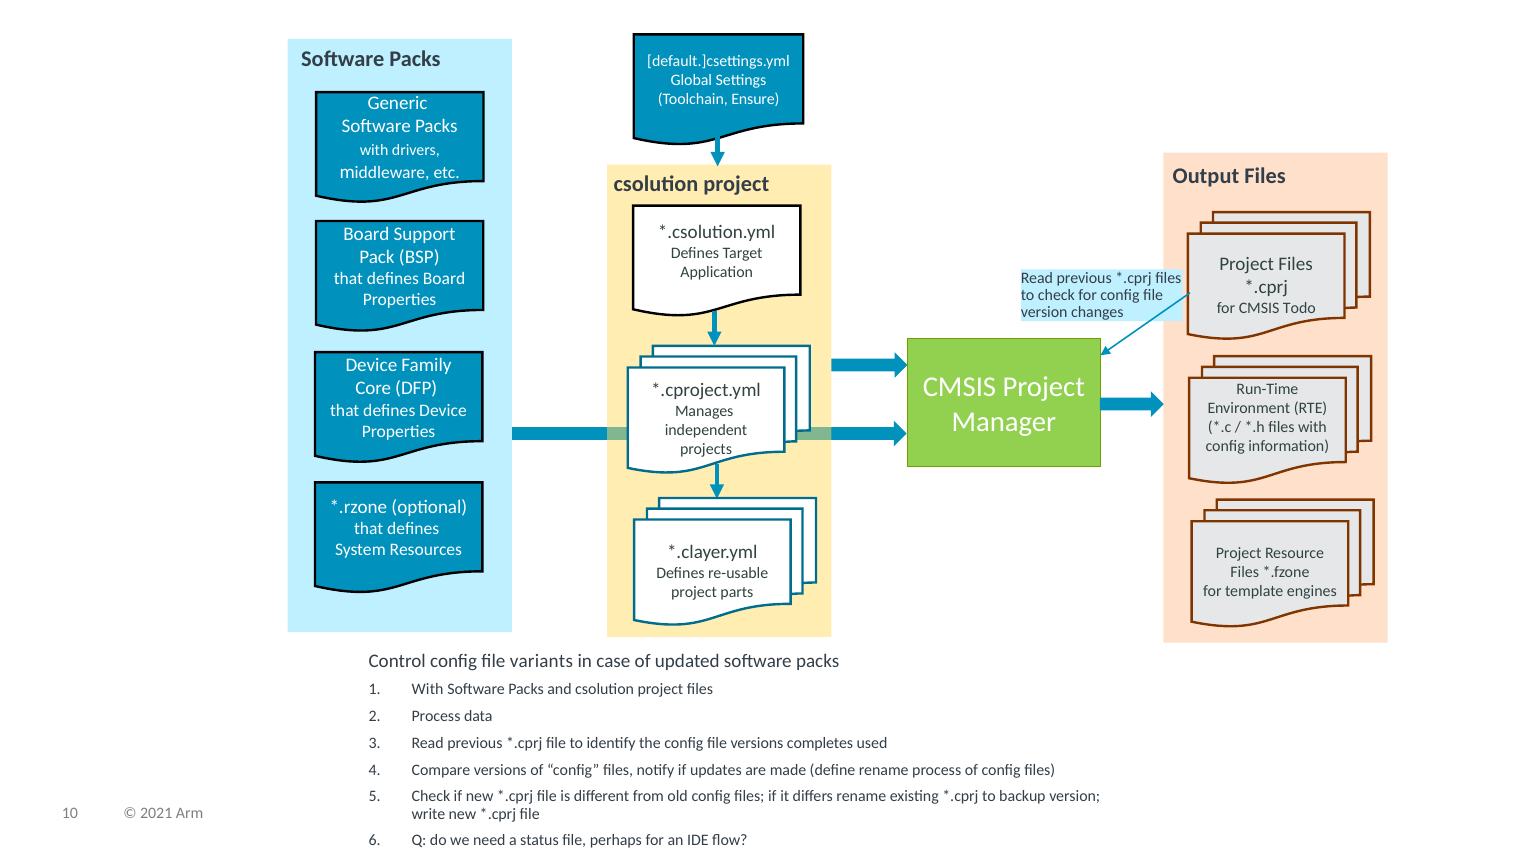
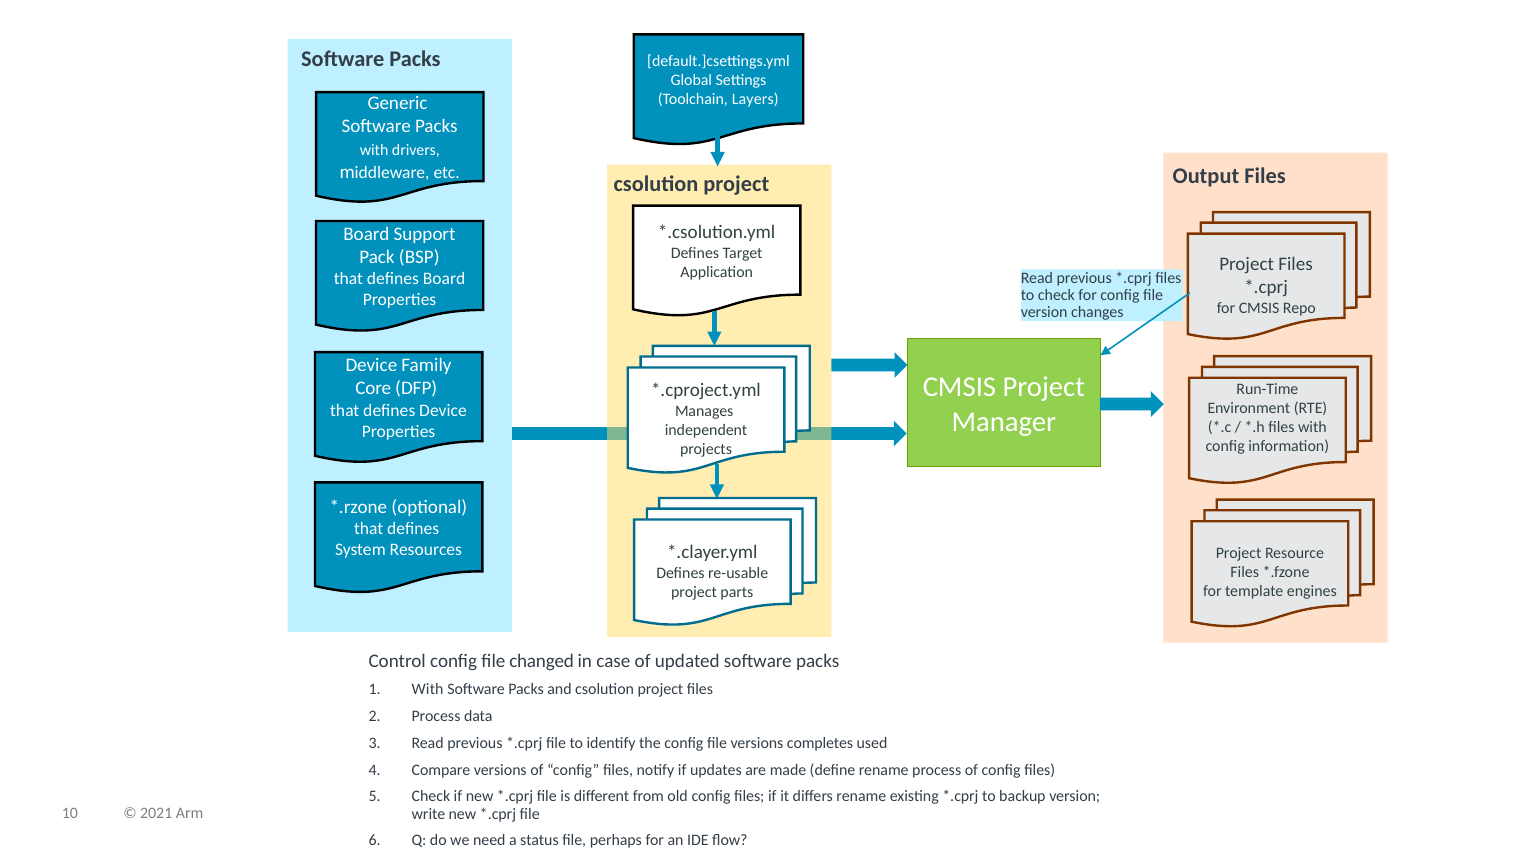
Ensure: Ensure -> Layers
Todo: Todo -> Repo
variants: variants -> changed
